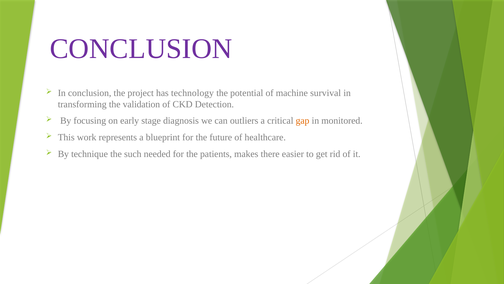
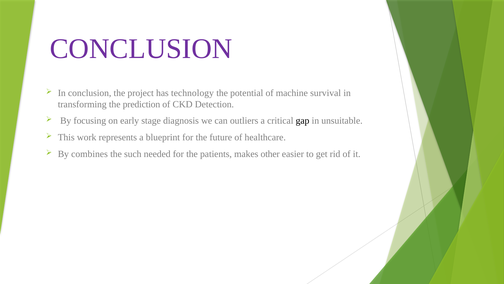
validation: validation -> prediction
gap colour: orange -> black
monitored: monitored -> unsuitable
technique: technique -> combines
there: there -> other
